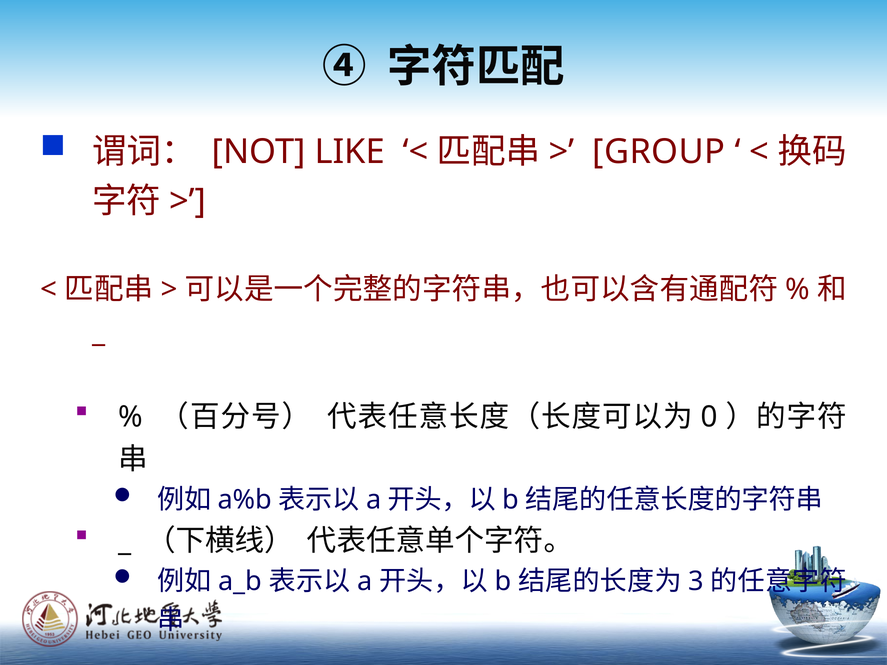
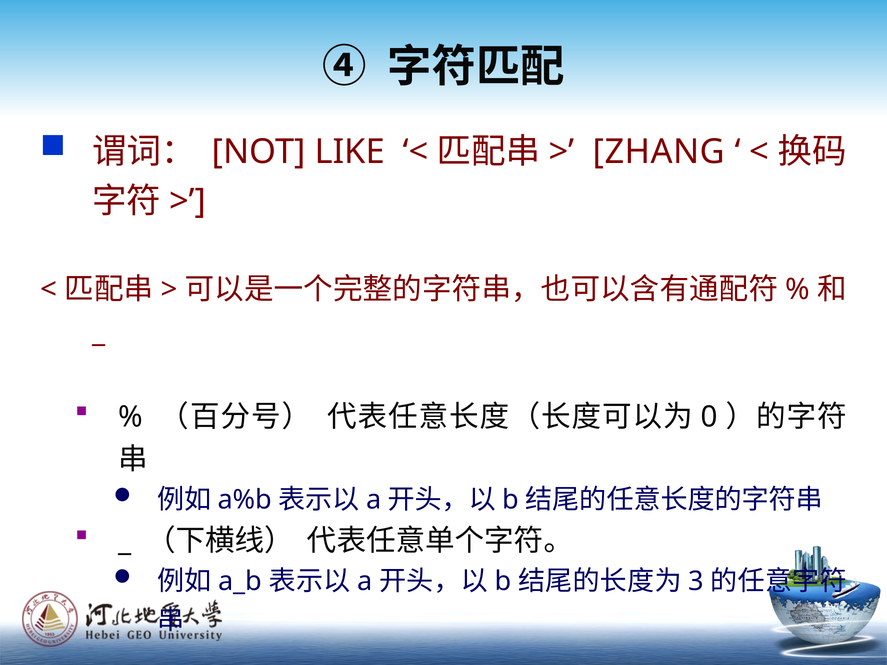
GROUP: GROUP -> ZHANG
